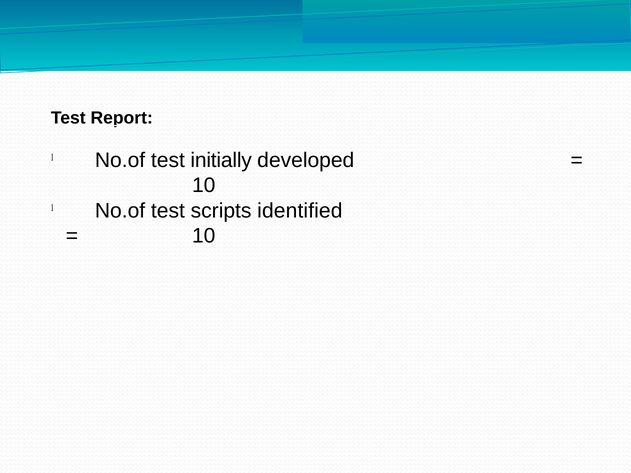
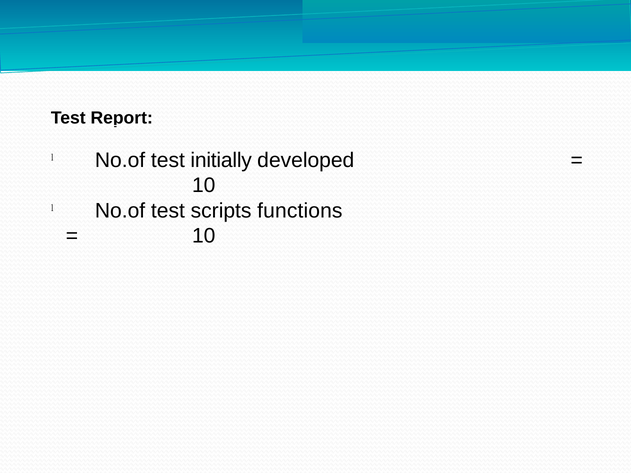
identified: identified -> functions
